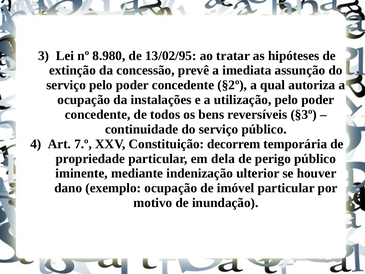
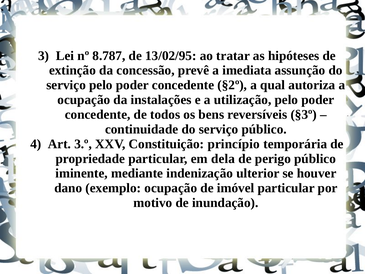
8.980: 8.980 -> 8.787
7.º: 7.º -> 3.º
decorrem: decorrem -> princípio
